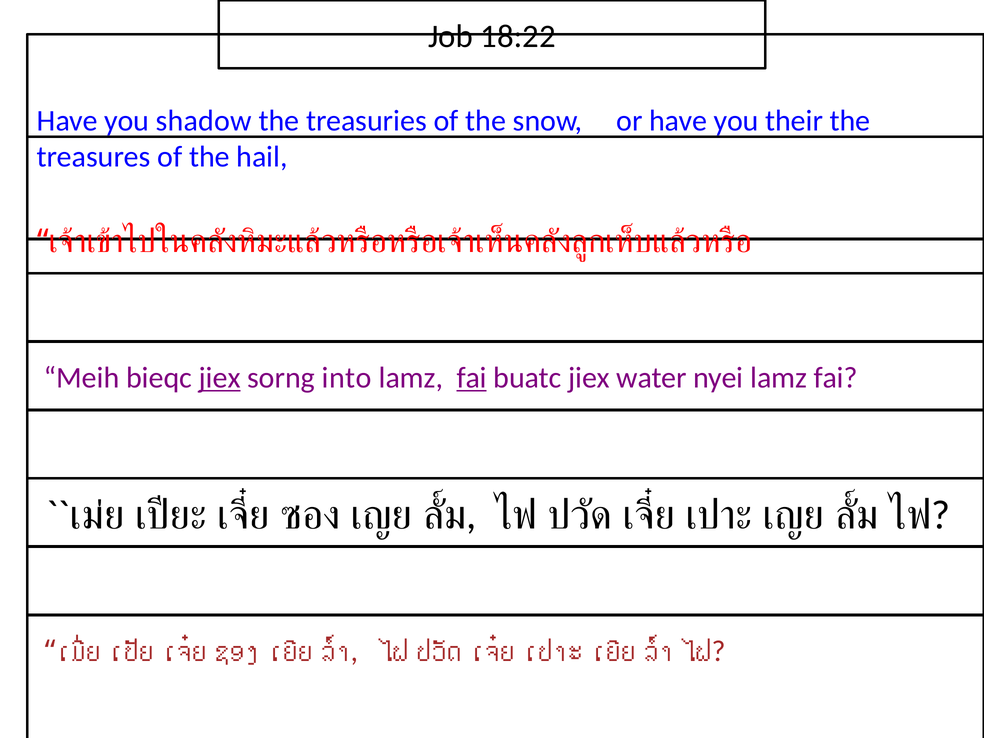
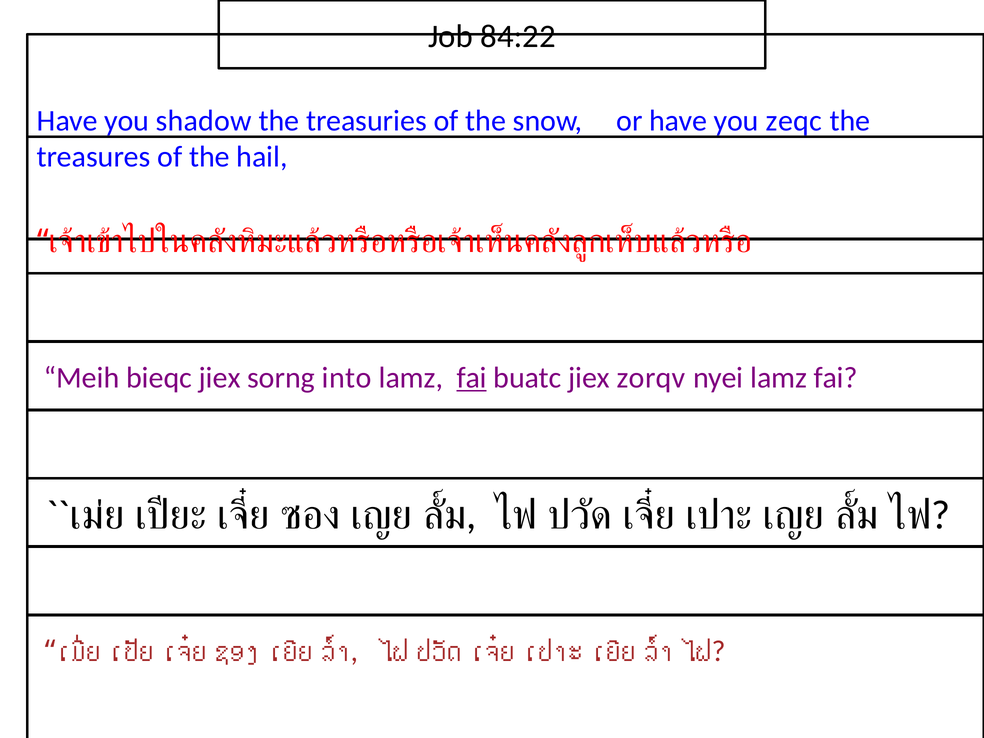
18:22: 18:22 -> 84:22
their: their -> zeqc
jiex at (220, 378) underline: present -> none
water: water -> zorqv
